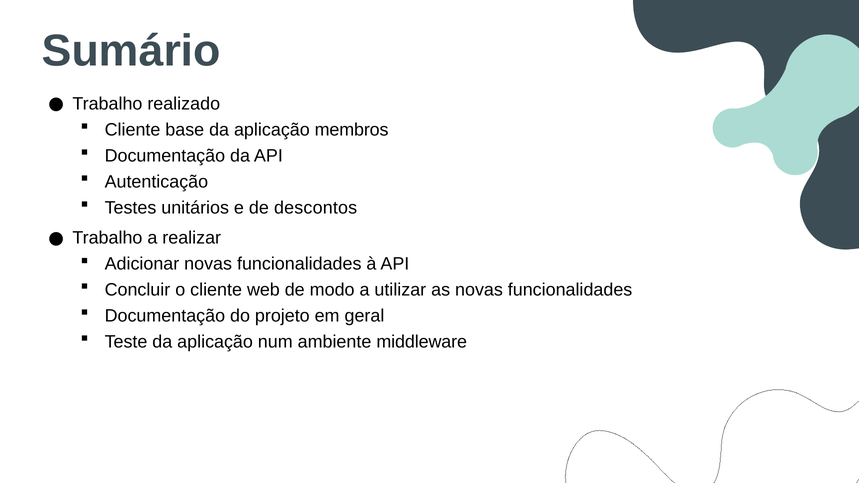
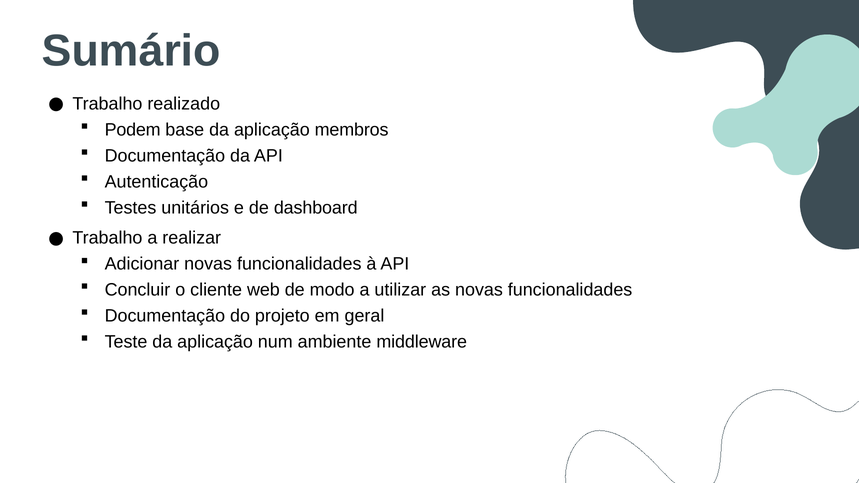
Cliente at (133, 130): Cliente -> Podem
descontos: descontos -> dashboard
